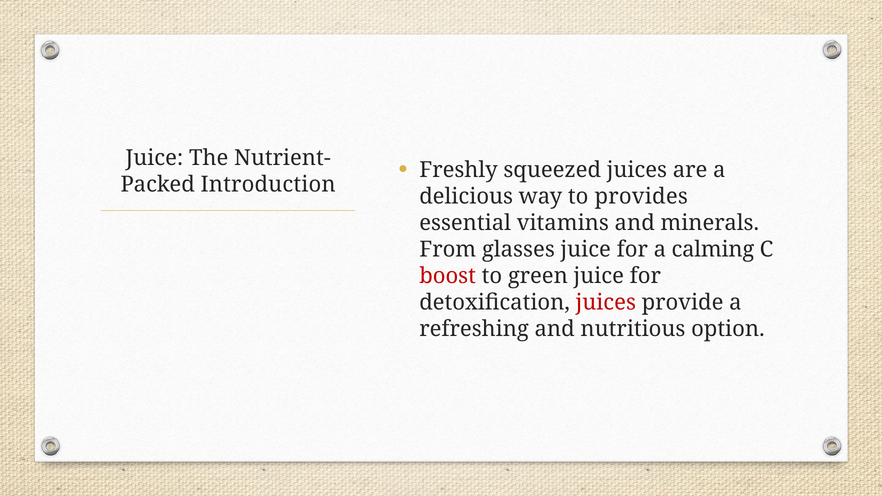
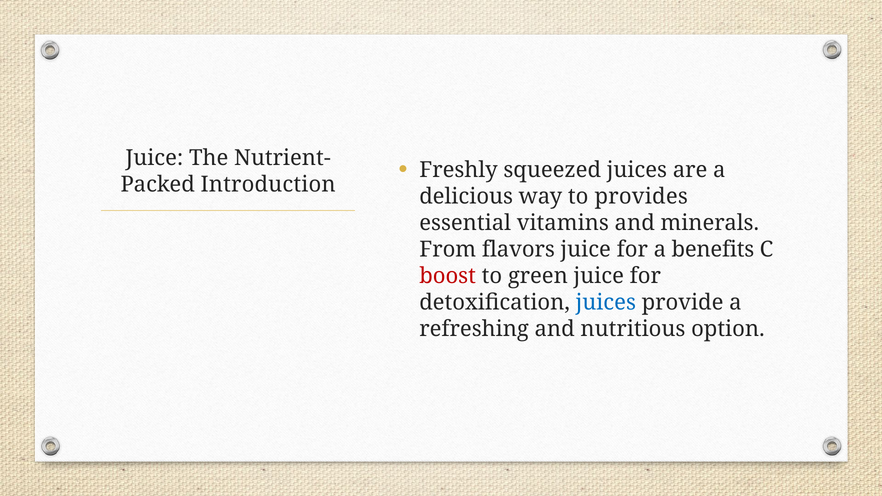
glasses: glasses -> flavors
calming: calming -> benefits
juices at (606, 303) colour: red -> blue
